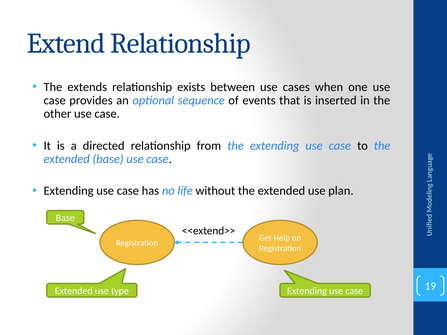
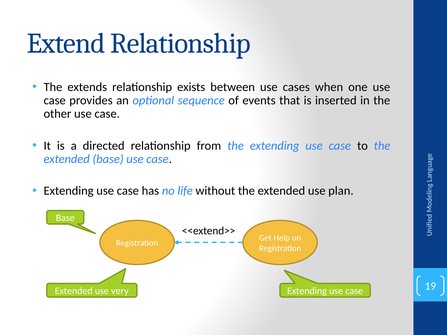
type: type -> very
